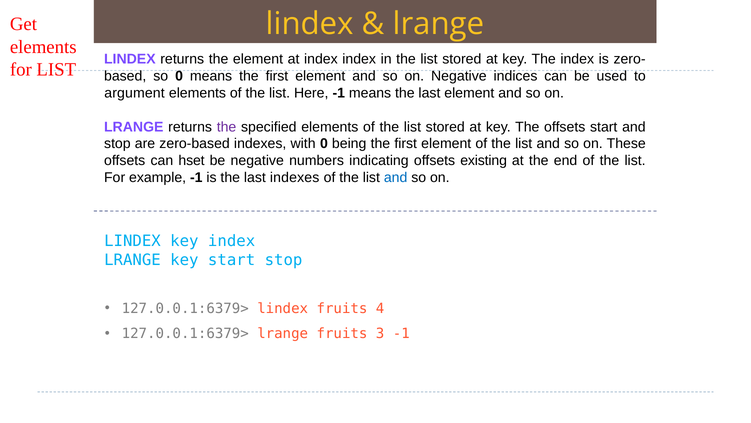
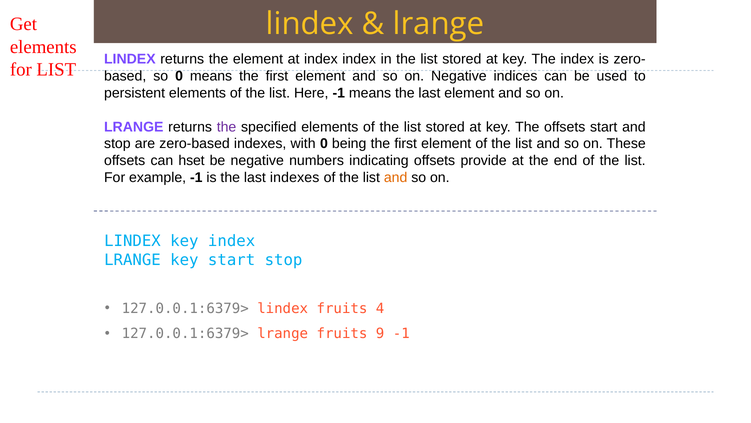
argument: argument -> persistent
existing: existing -> provide
and at (396, 177) colour: blue -> orange
3: 3 -> 9
